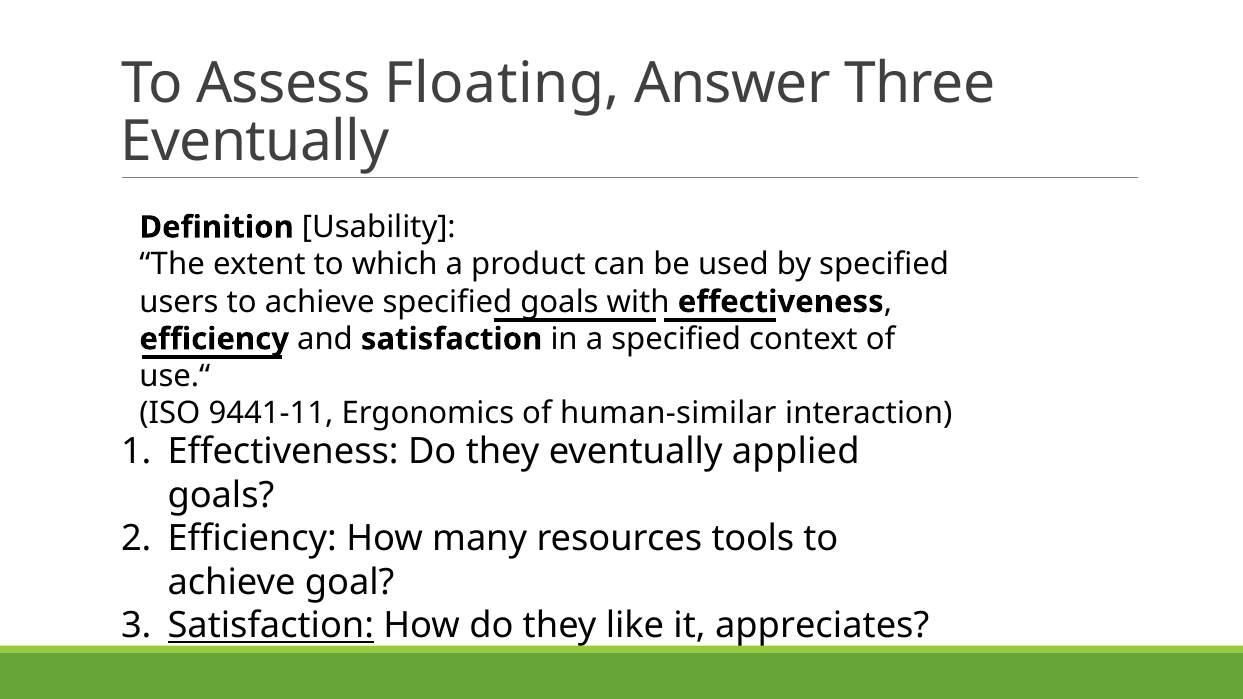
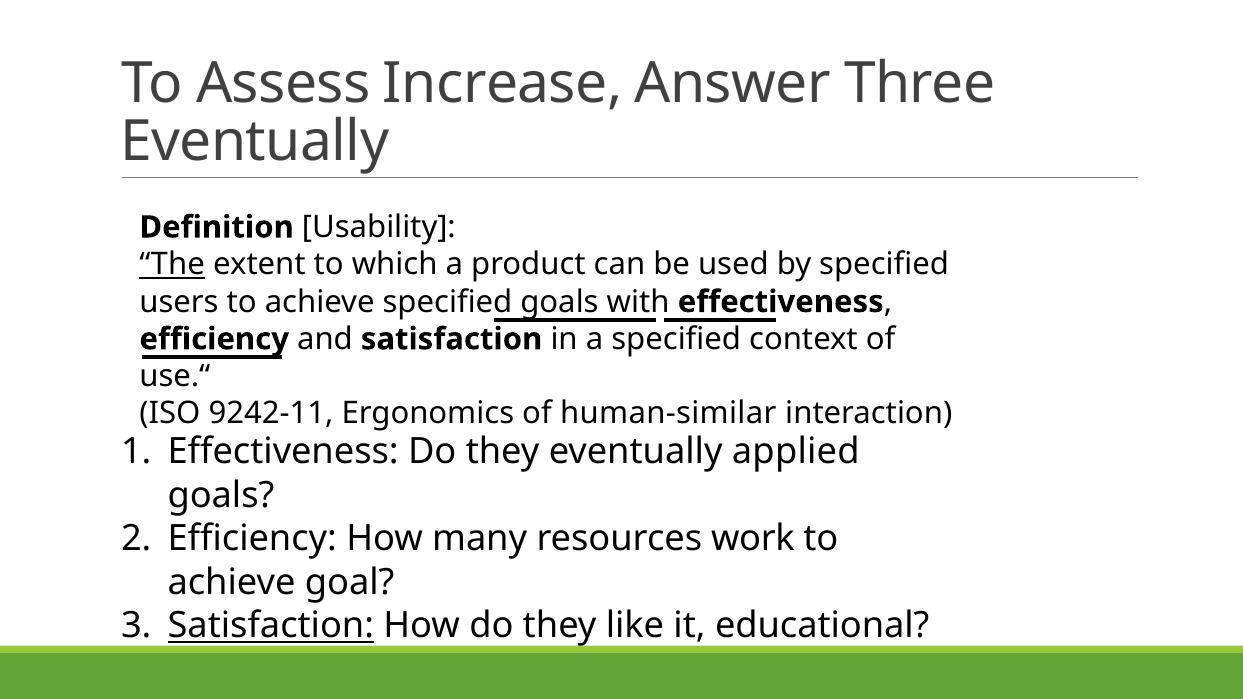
Floating: Floating -> Increase
The underline: none -> present
9441-11: 9441-11 -> 9242-11
tools: tools -> work
appreciates: appreciates -> educational
